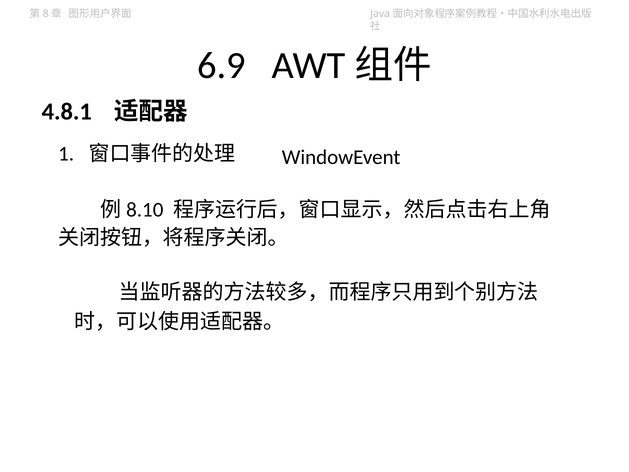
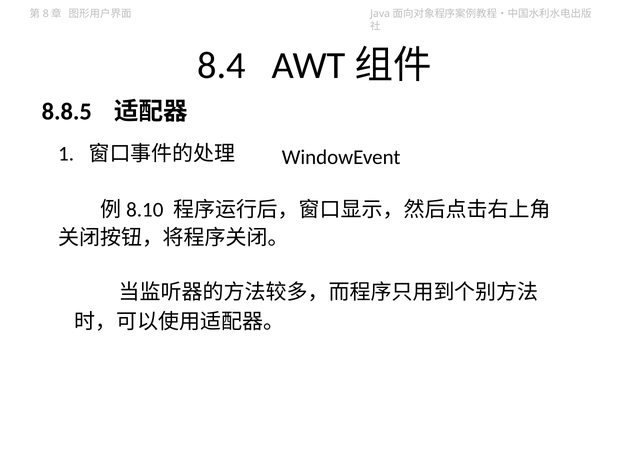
6.9: 6.9 -> 8.4
4.8.1: 4.8.1 -> 8.8.5
